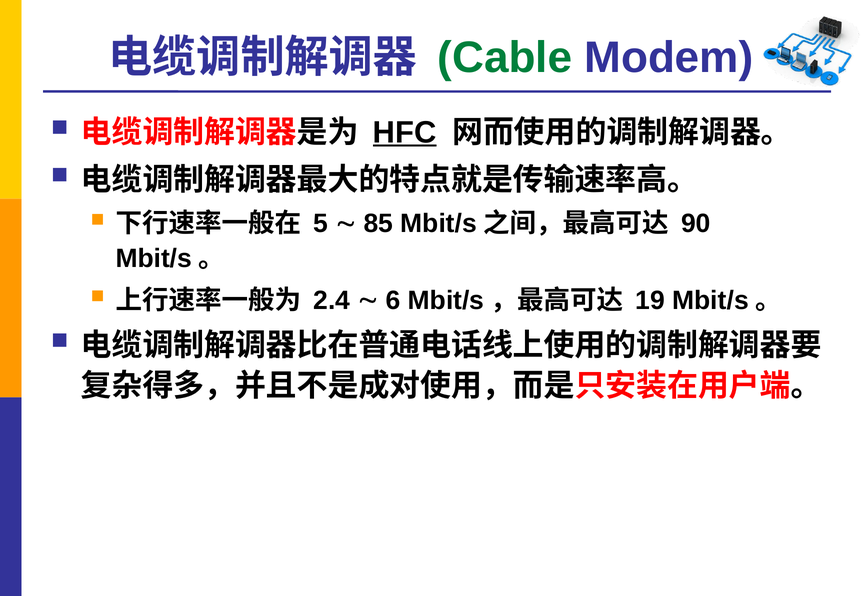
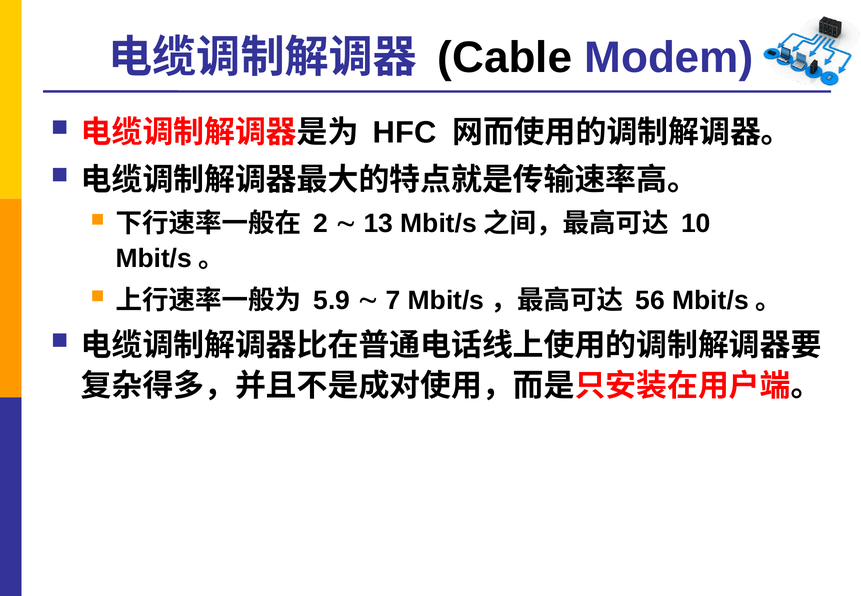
Cable colour: green -> black
HFC underline: present -> none
5: 5 -> 2
85: 85 -> 13
90: 90 -> 10
2.4: 2.4 -> 5.9
6: 6 -> 7
19: 19 -> 56
